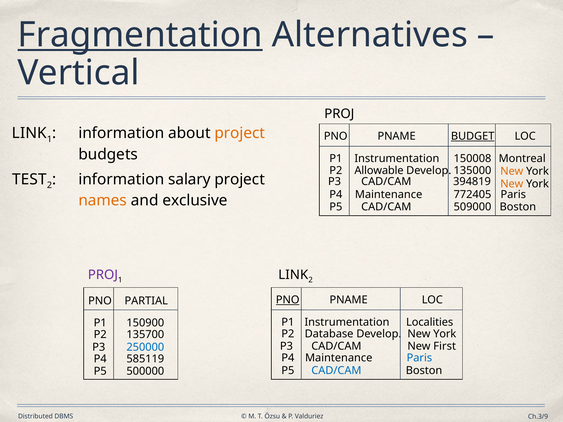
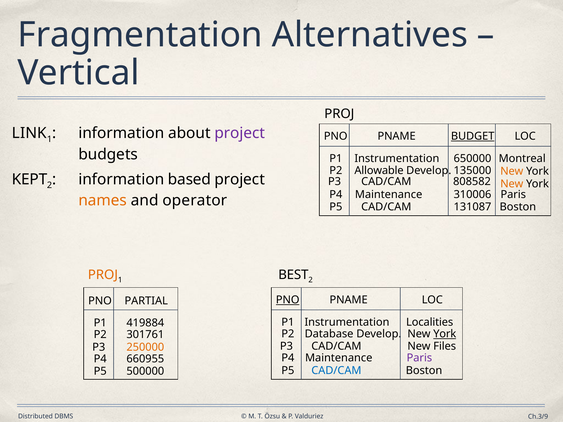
Fragmentation underline: present -> none
project at (240, 133) colour: orange -> purple
150008: 150008 -> 650000
TEST: TEST -> KEPT
salary: salary -> based
394819: 394819 -> 808582
772405: 772405 -> 310006
exclusive: exclusive -> operator
509000: 509000 -> 131087
PROJ at (103, 275) colour: purple -> orange
LINK at (293, 275): LINK -> BEST
150900: 150900 -> 419884
York at (445, 334) underline: none -> present
135700: 135700 -> 301761
First: First -> Files
250000 colour: blue -> orange
Paris at (419, 358) colour: blue -> purple
585119: 585119 -> 660955
